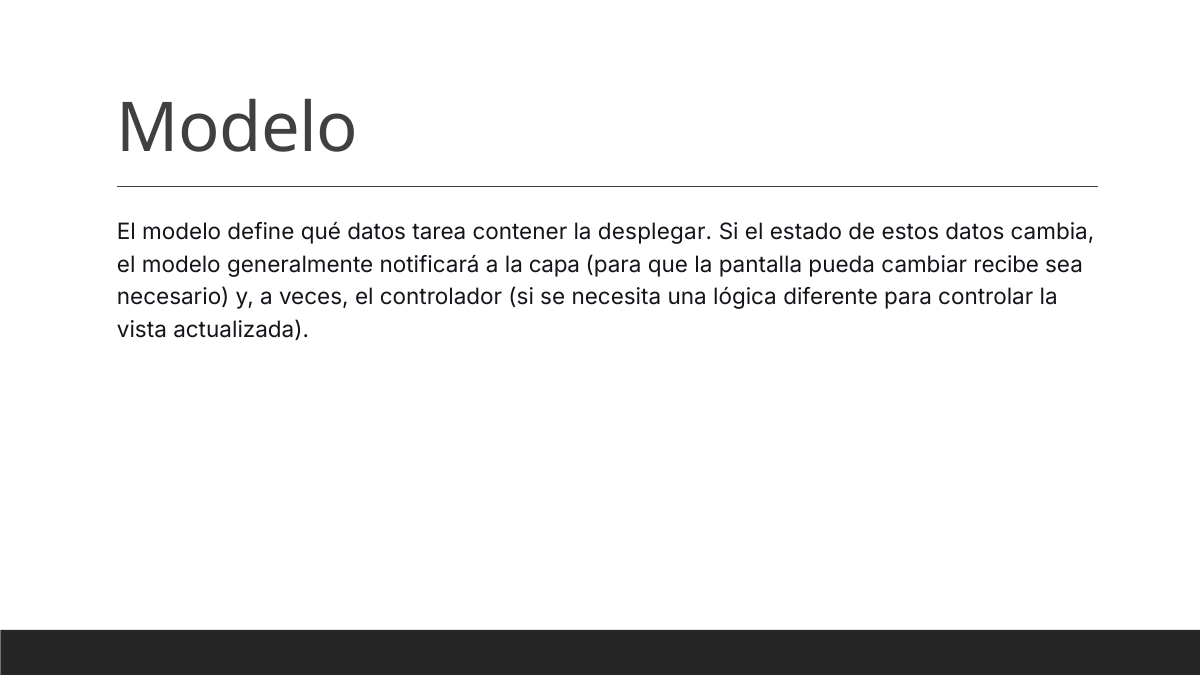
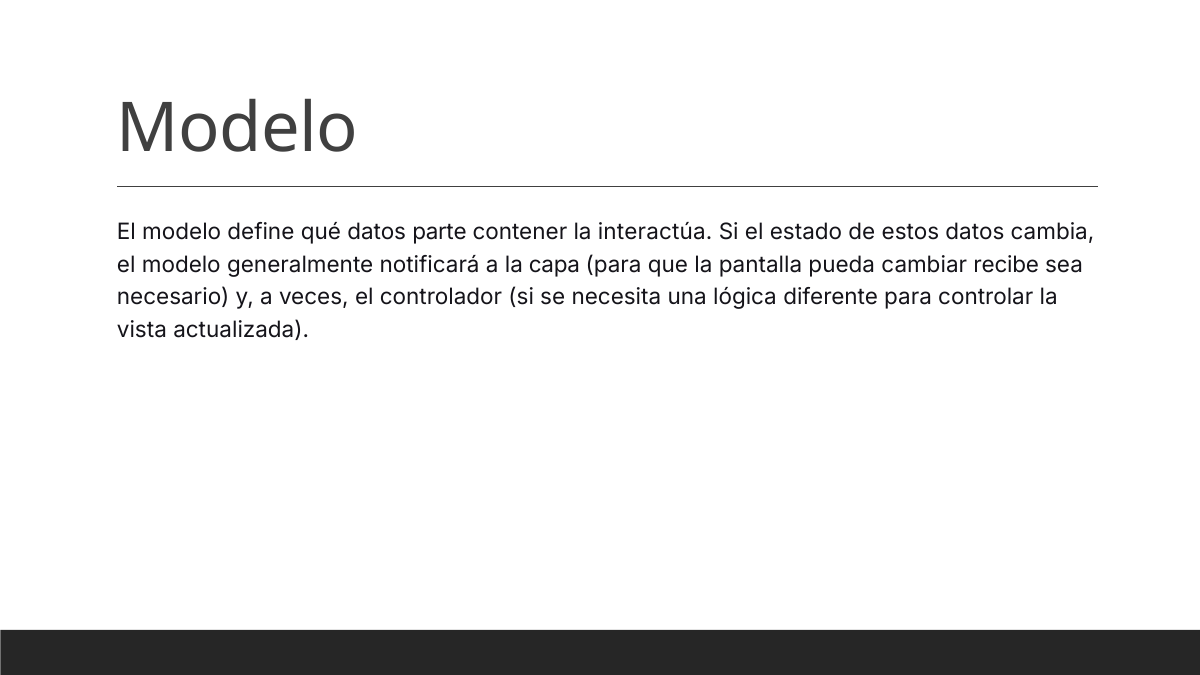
tarea: tarea -> parte
desplegar: desplegar -> interactúa
